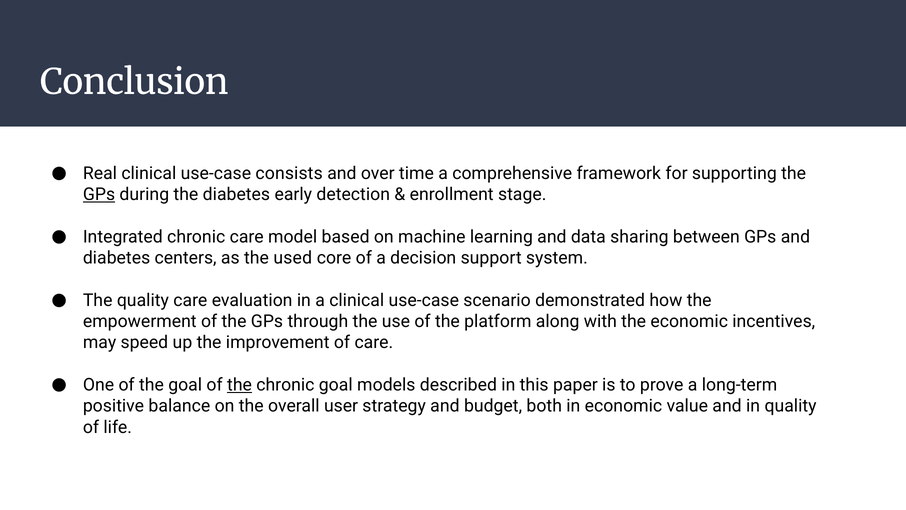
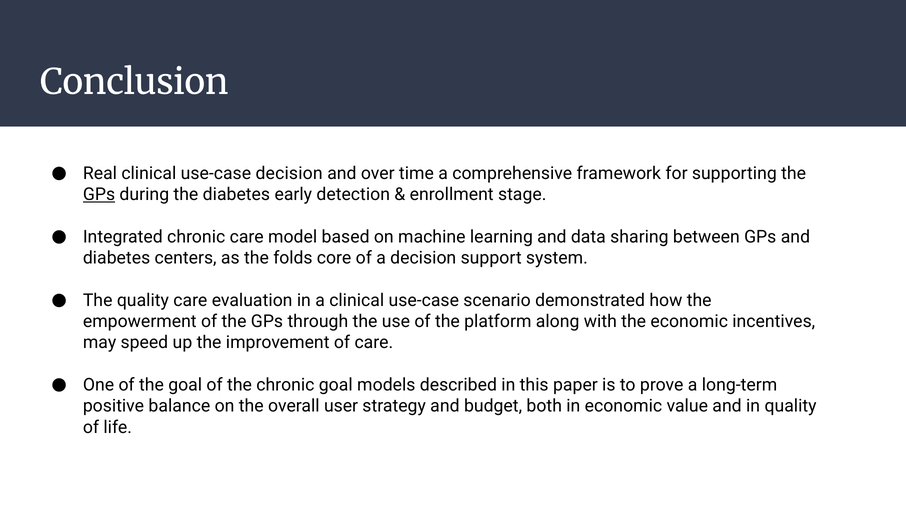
use-case consists: consists -> decision
used: used -> folds
the at (240, 385) underline: present -> none
